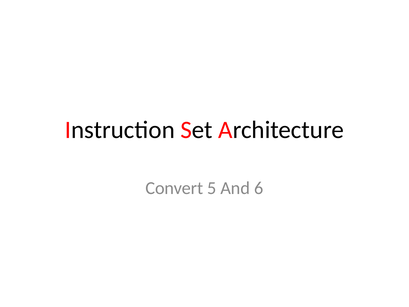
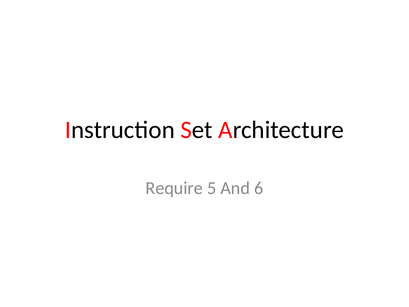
Convert: Convert -> Require
